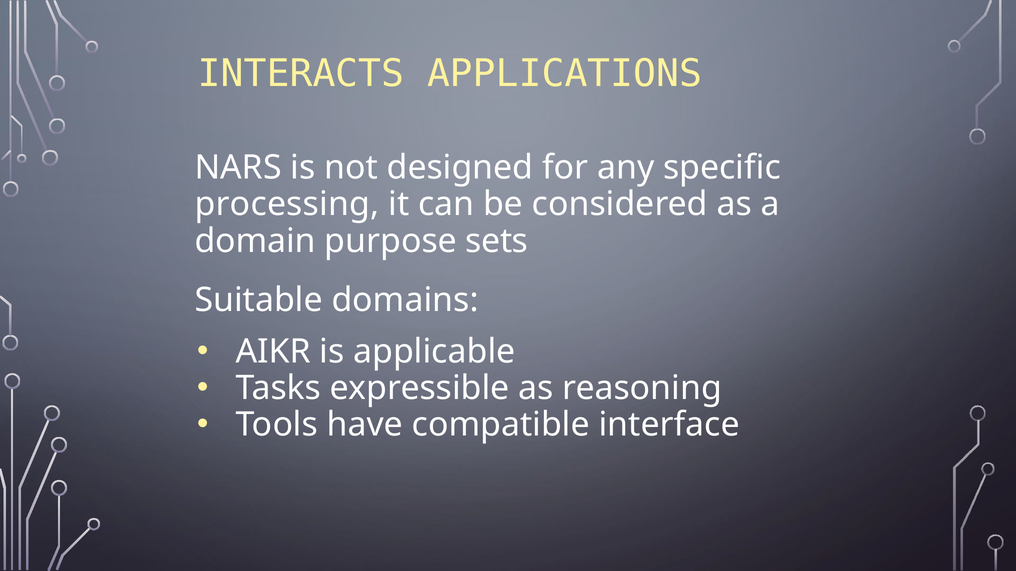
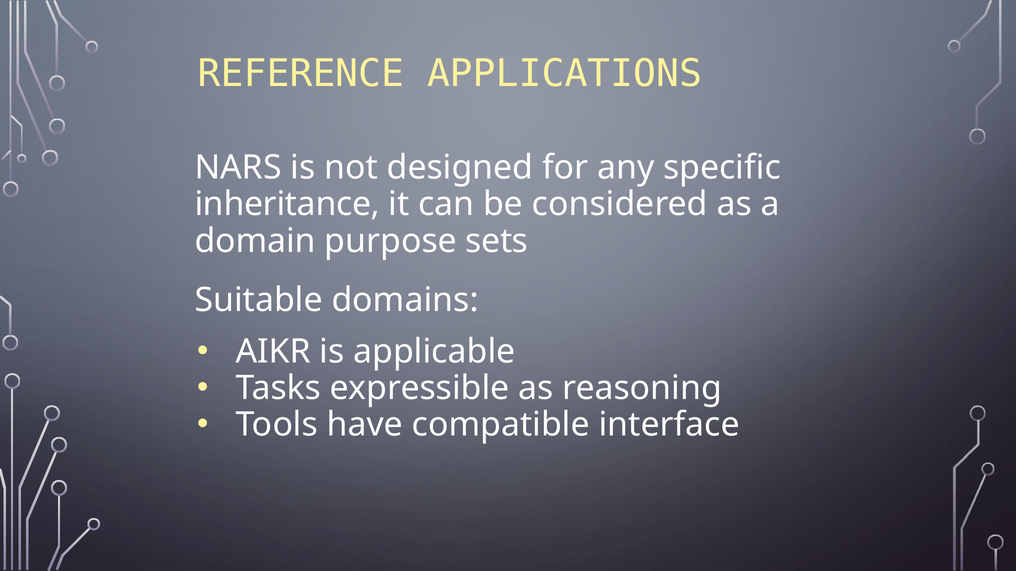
INTERACTS: INTERACTS -> REFERENCE
processing: processing -> inheritance
